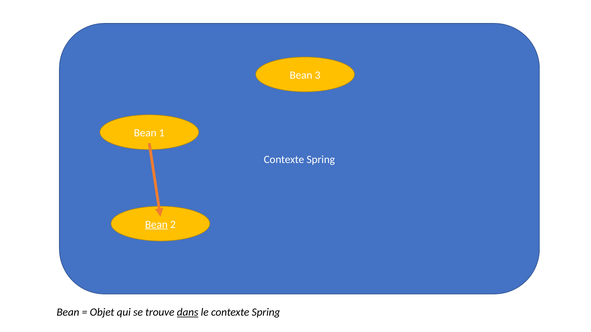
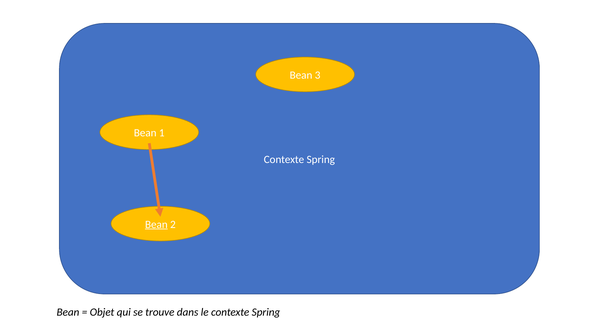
dans underline: present -> none
